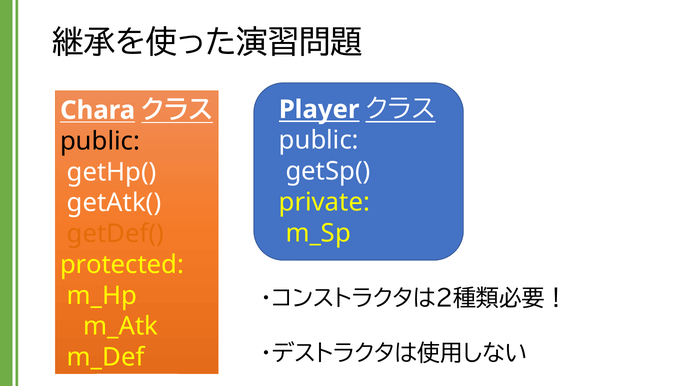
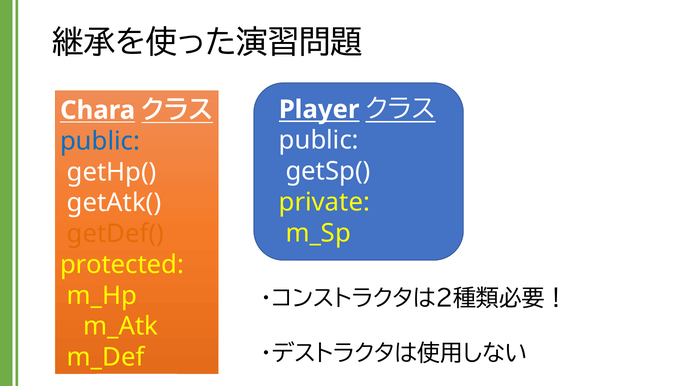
public at (100, 141) colour: black -> blue
